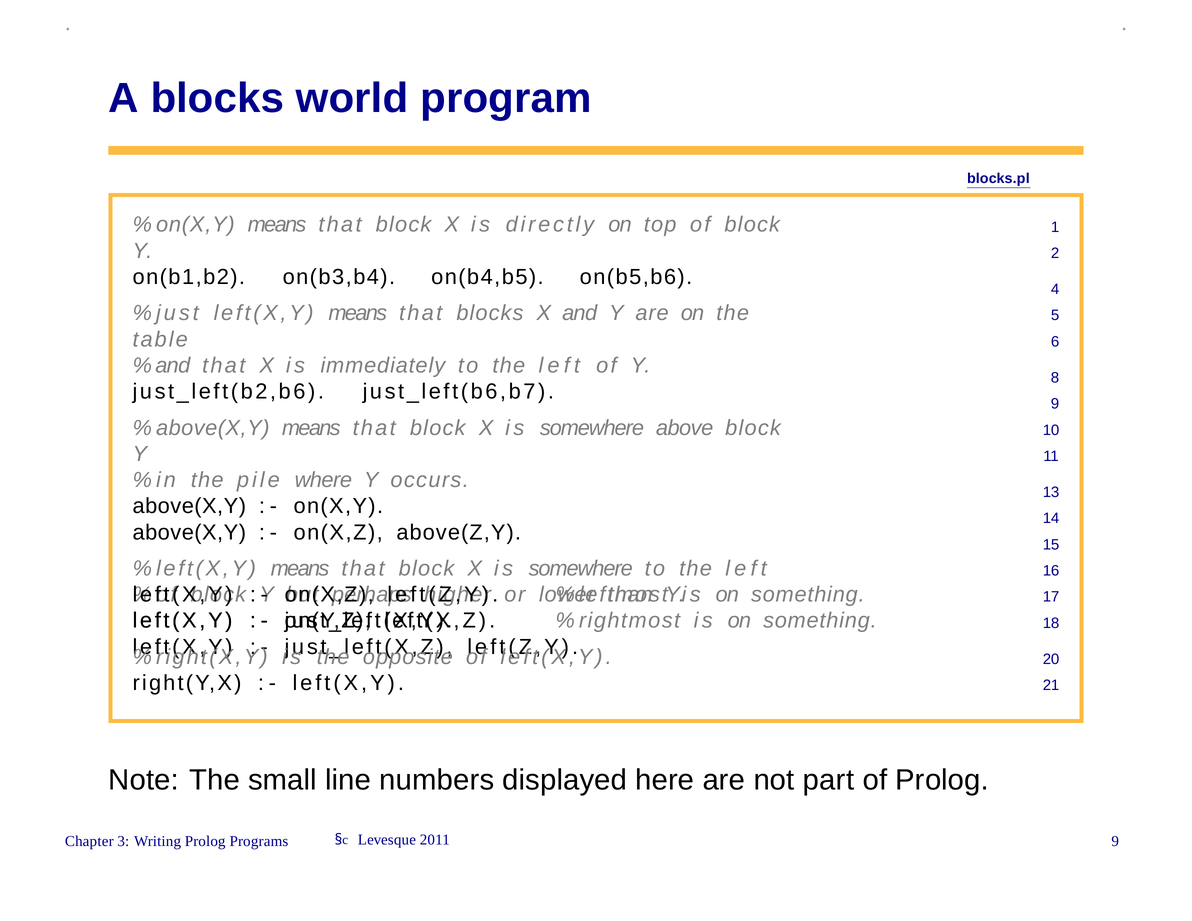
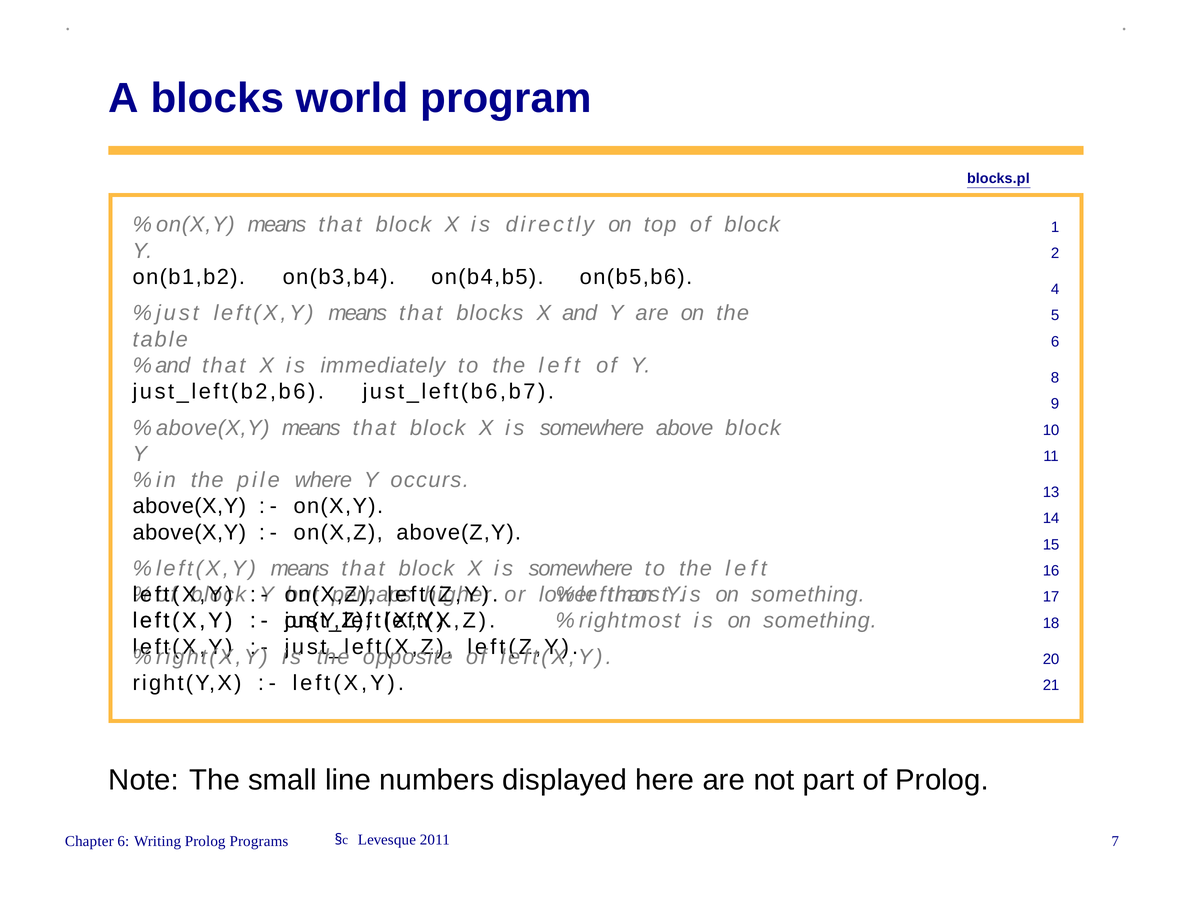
Chapter 3: 3 -> 6
2011 9: 9 -> 7
